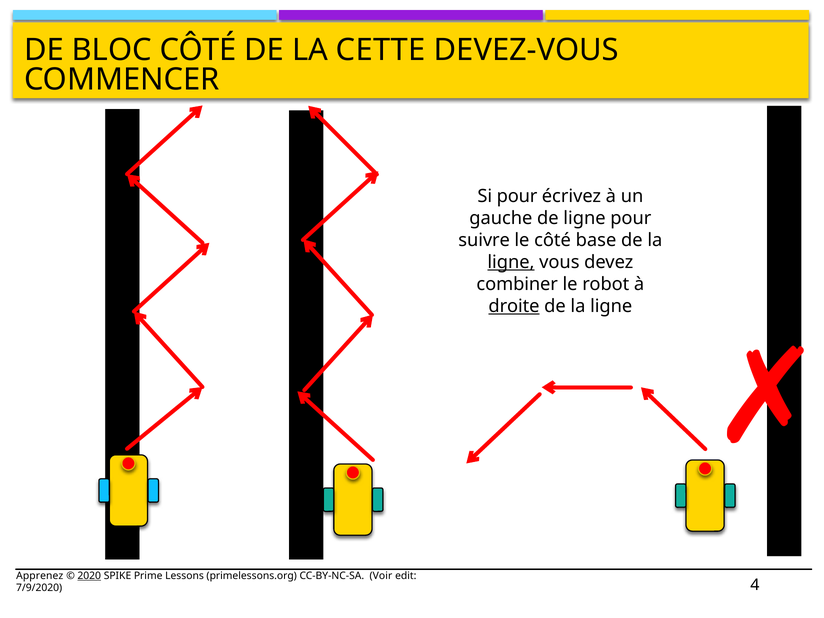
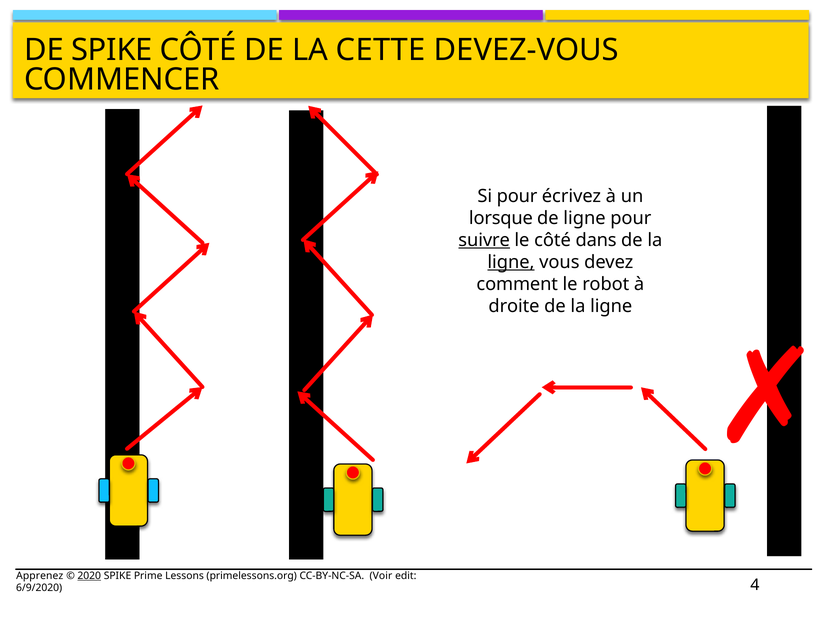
DE BLOC: BLOC -> SPIKE
gauche: gauche -> lorsque
suivre underline: none -> present
base: base -> dans
combiner: combiner -> comment
droite underline: present -> none
7/9/2020: 7/9/2020 -> 6/9/2020
